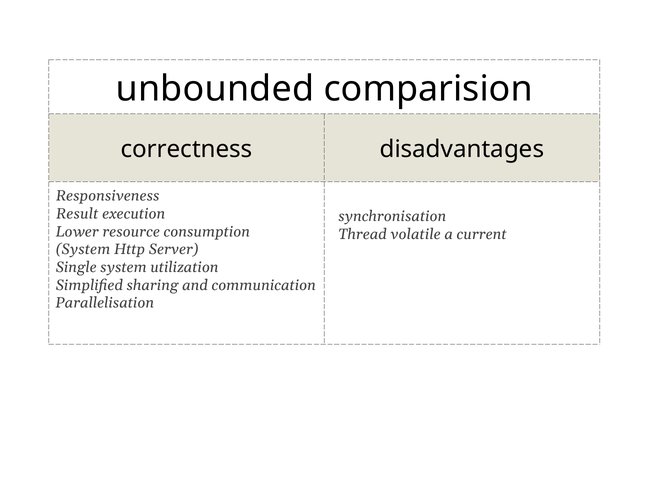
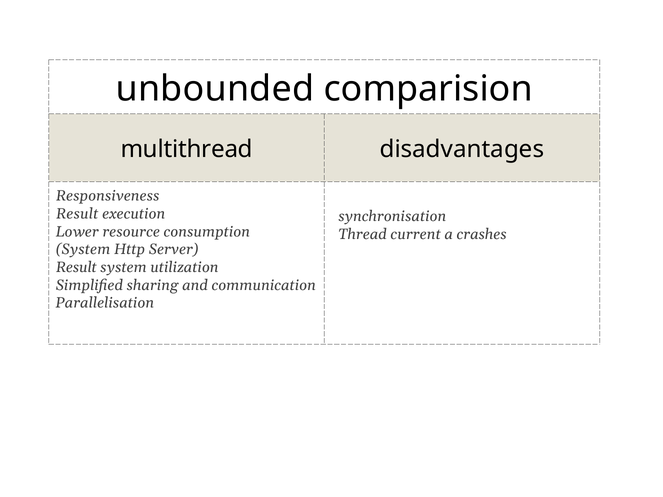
correctness: correctness -> multithread
volatile: volatile -> current
current: current -> crashes
Single at (76, 268): Single -> Result
